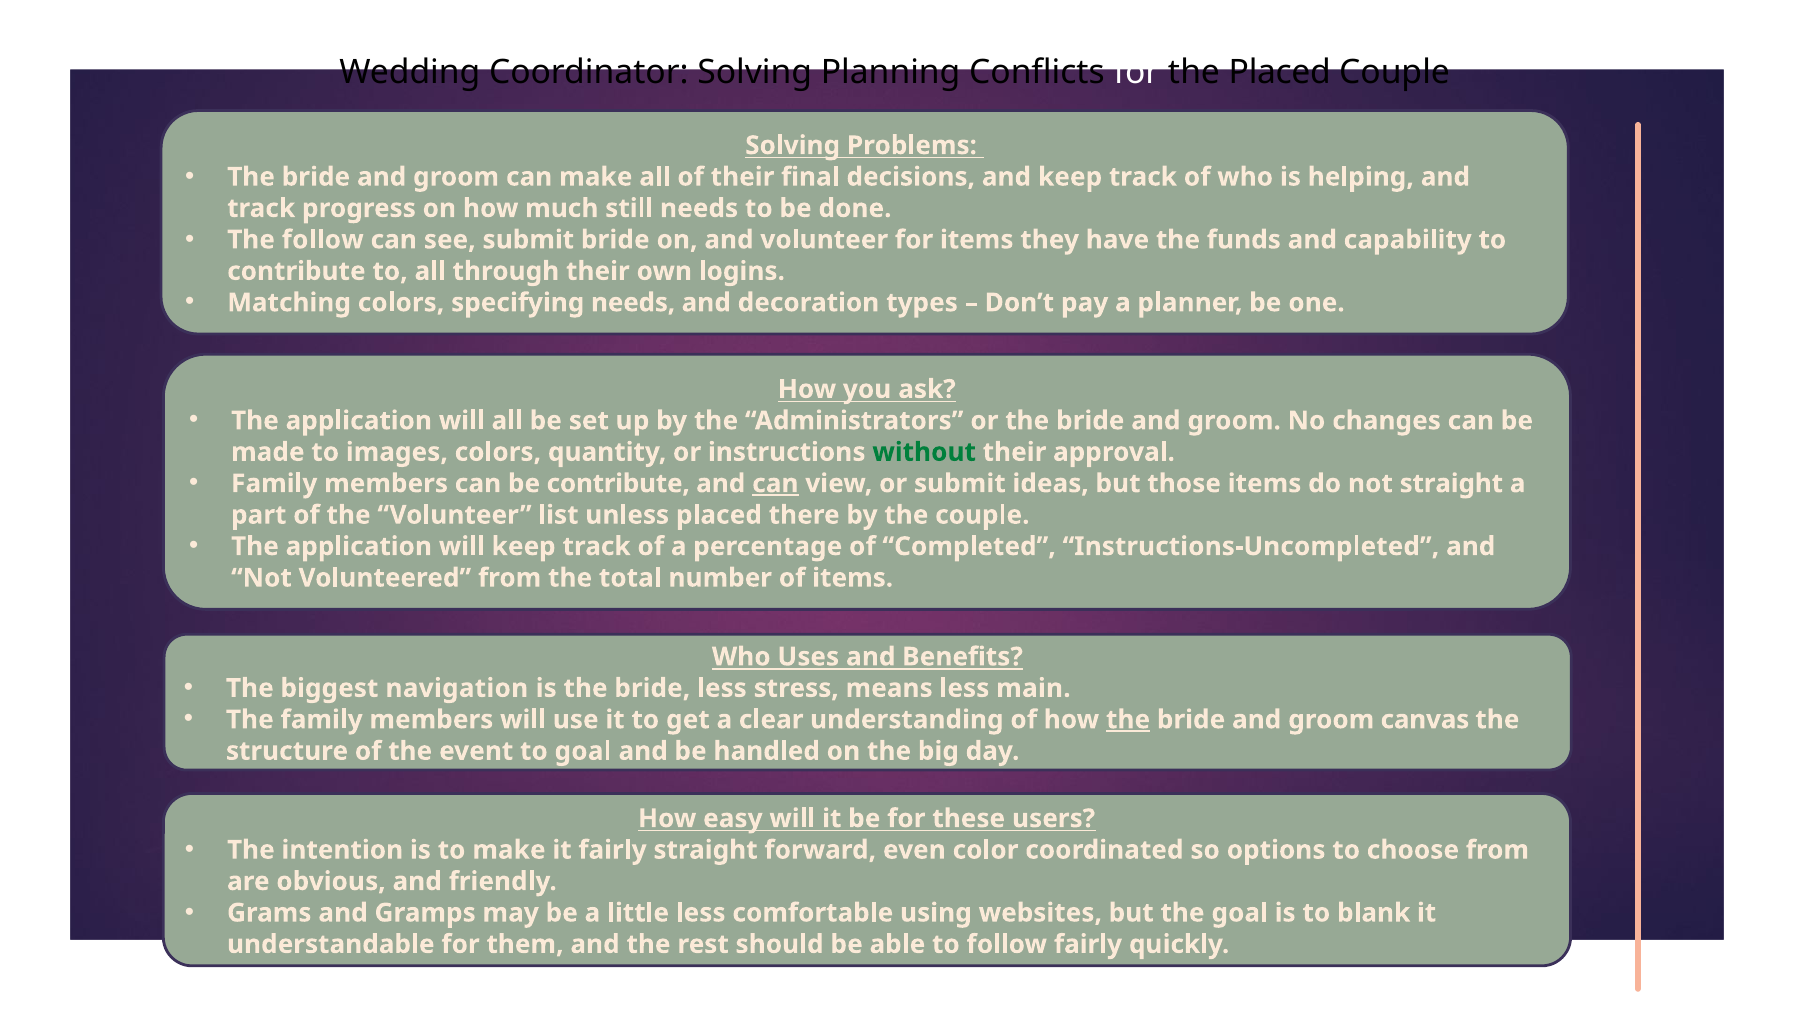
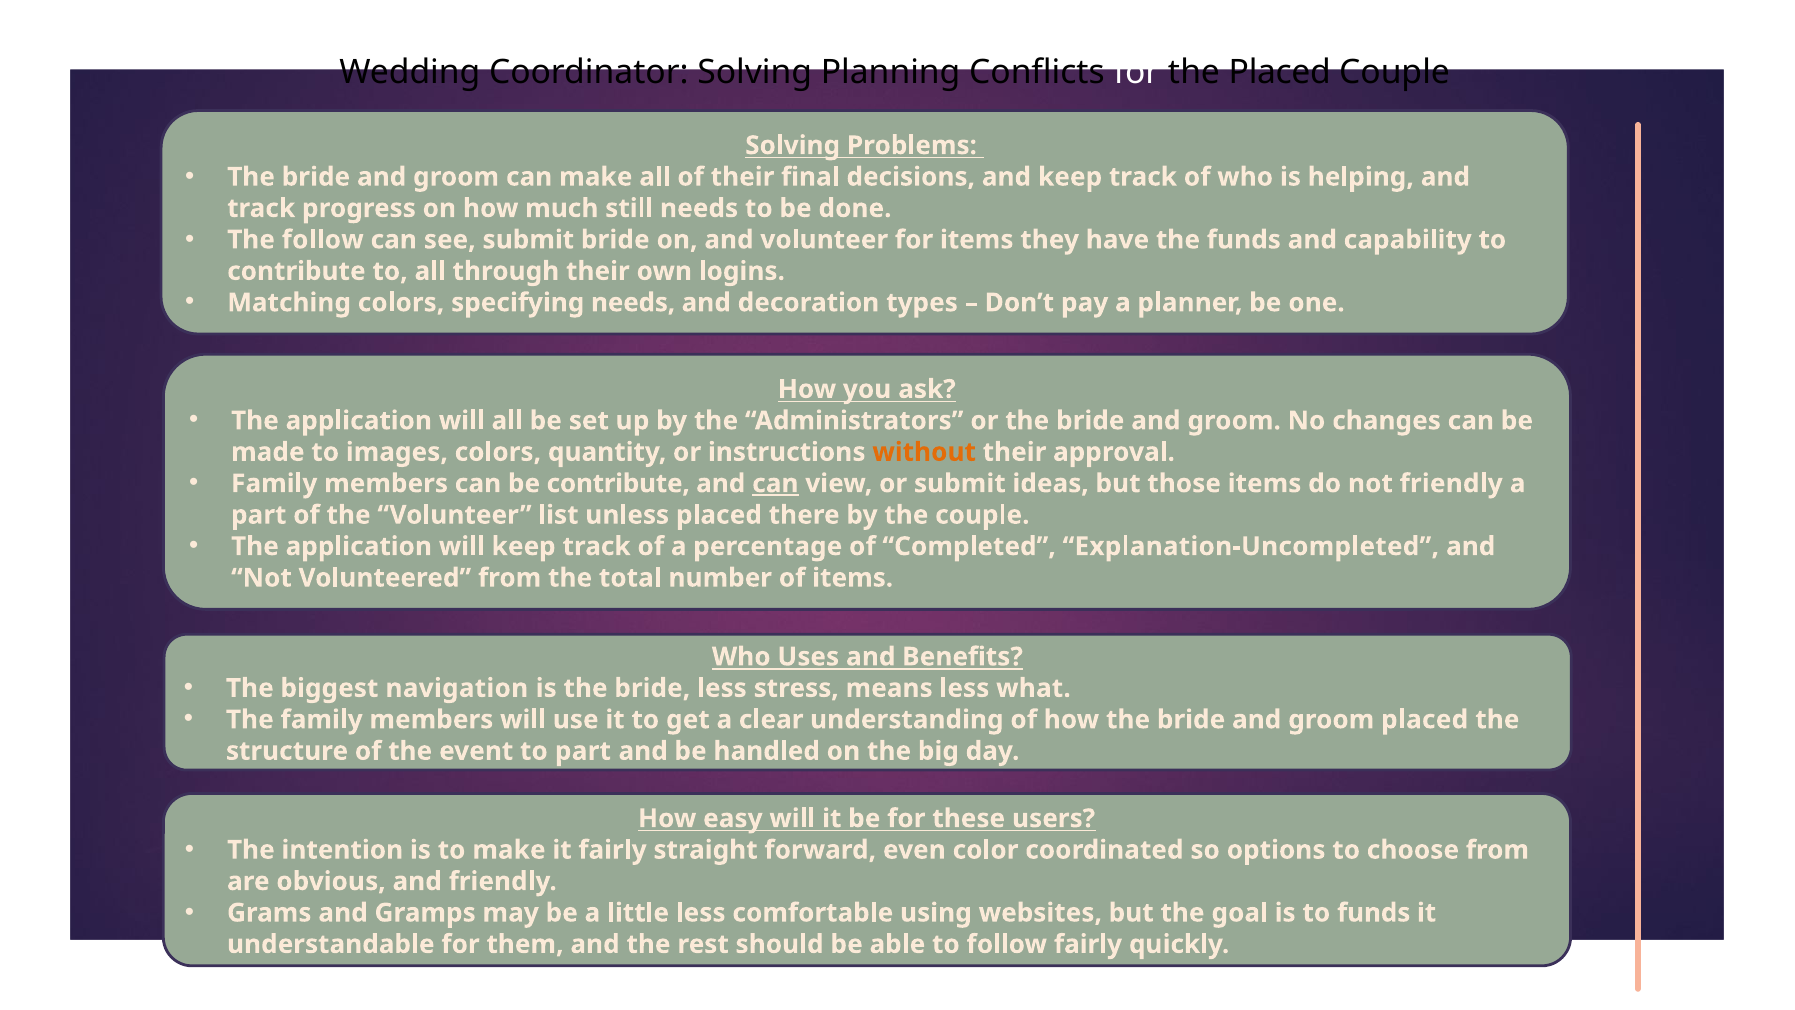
without colour: green -> orange
not straight: straight -> friendly
Instructions-Uncompleted: Instructions-Uncompleted -> Explanation-Uncompleted
main: main -> what
the at (1128, 719) underline: present -> none
groom canvas: canvas -> placed
to goal: goal -> part
to blank: blank -> funds
